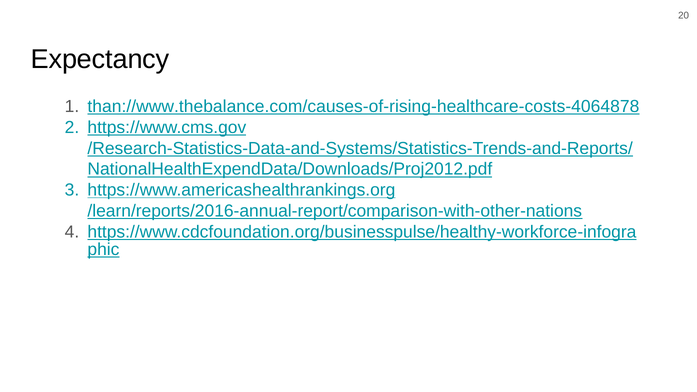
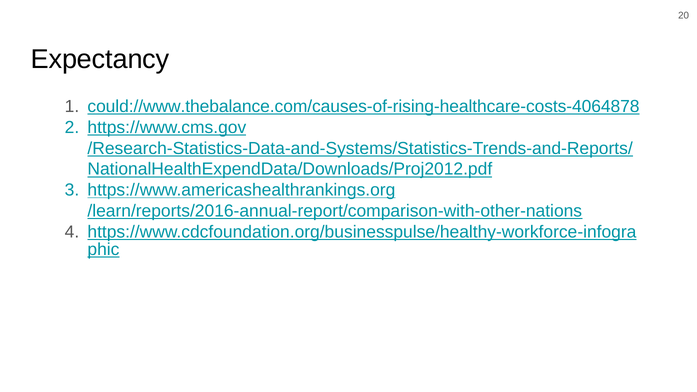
than://www.thebalance.com/causes-of-rising-healthcare-costs-4064878: than://www.thebalance.com/causes-of-rising-healthcare-costs-4064878 -> could://www.thebalance.com/causes-of-rising-healthcare-costs-4064878
